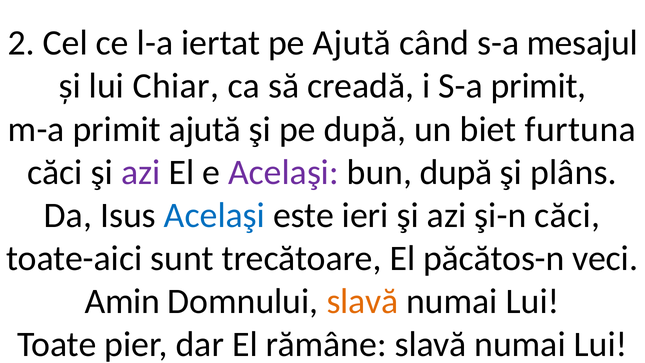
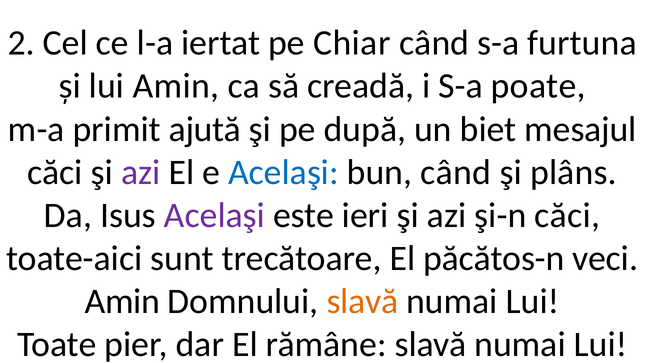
pe Ajută: Ajută -> Chiar
mesajul: mesajul -> furtuna
lui Chiar: Chiar -> Amin
S-a primit: primit -> poate
furtuna: furtuna -> mesajul
Acelaşi at (283, 172) colour: purple -> blue
bun după: după -> când
Acelaşi at (214, 215) colour: blue -> purple
